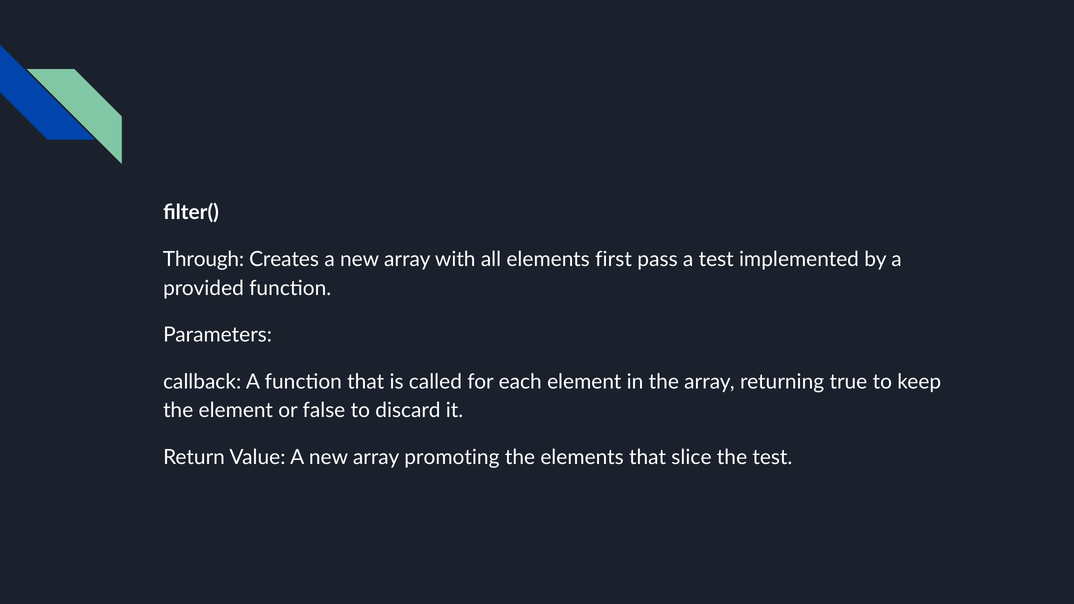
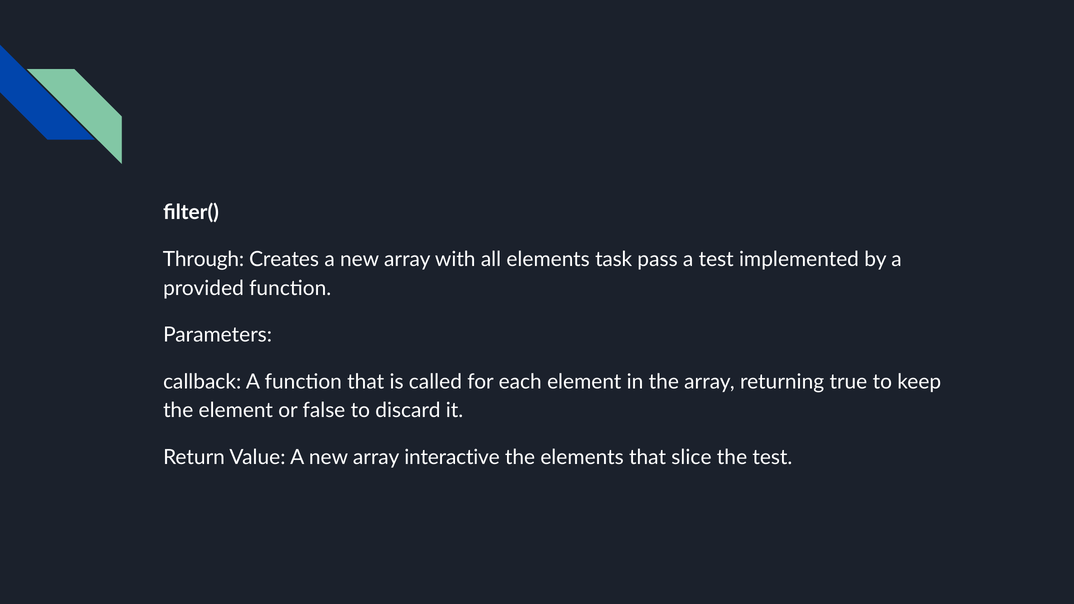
first: first -> task
promoting: promoting -> interactive
